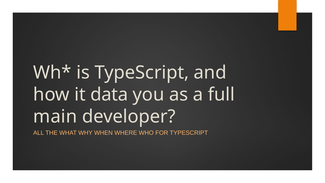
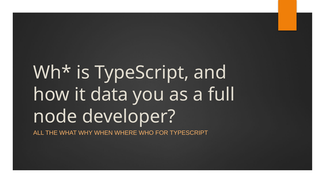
main: main -> node
